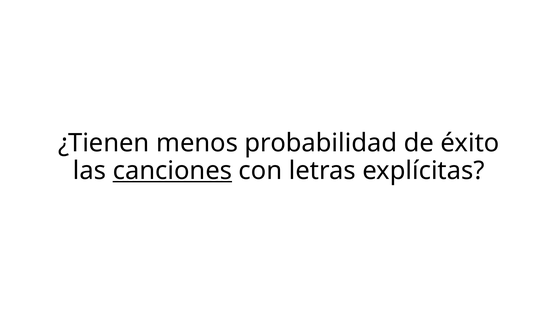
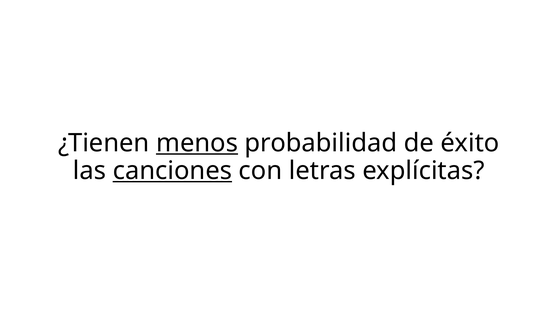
menos underline: none -> present
